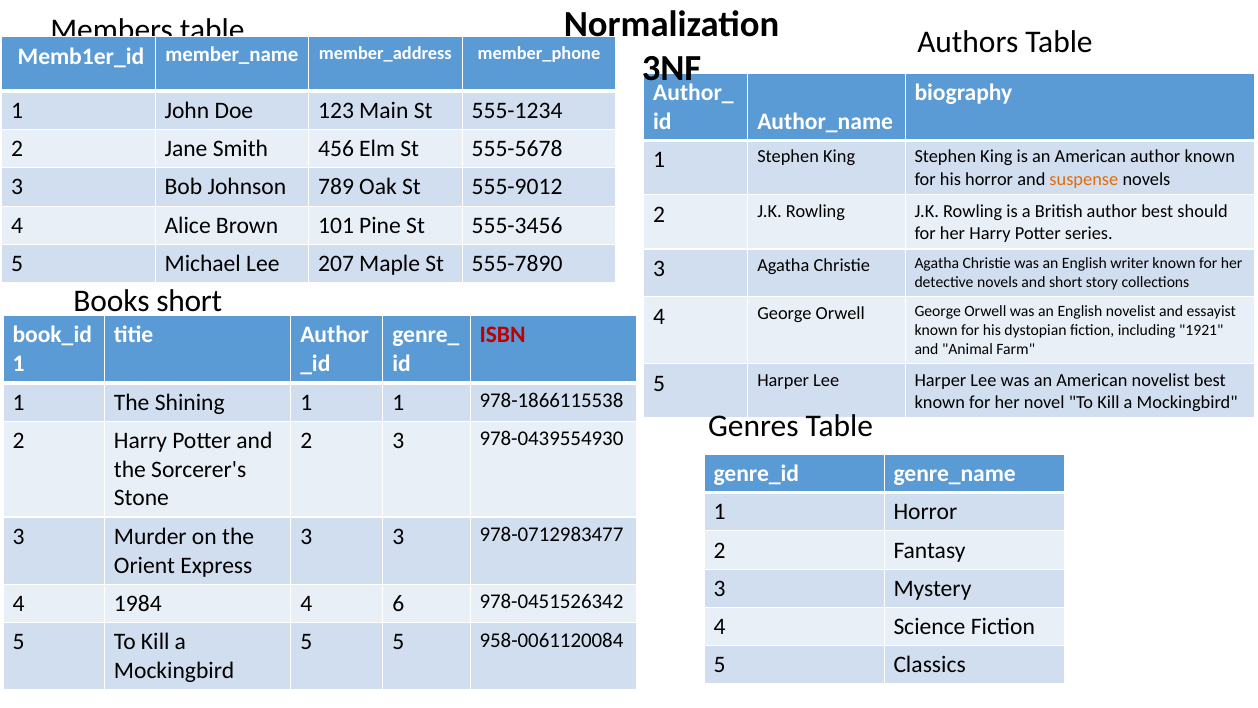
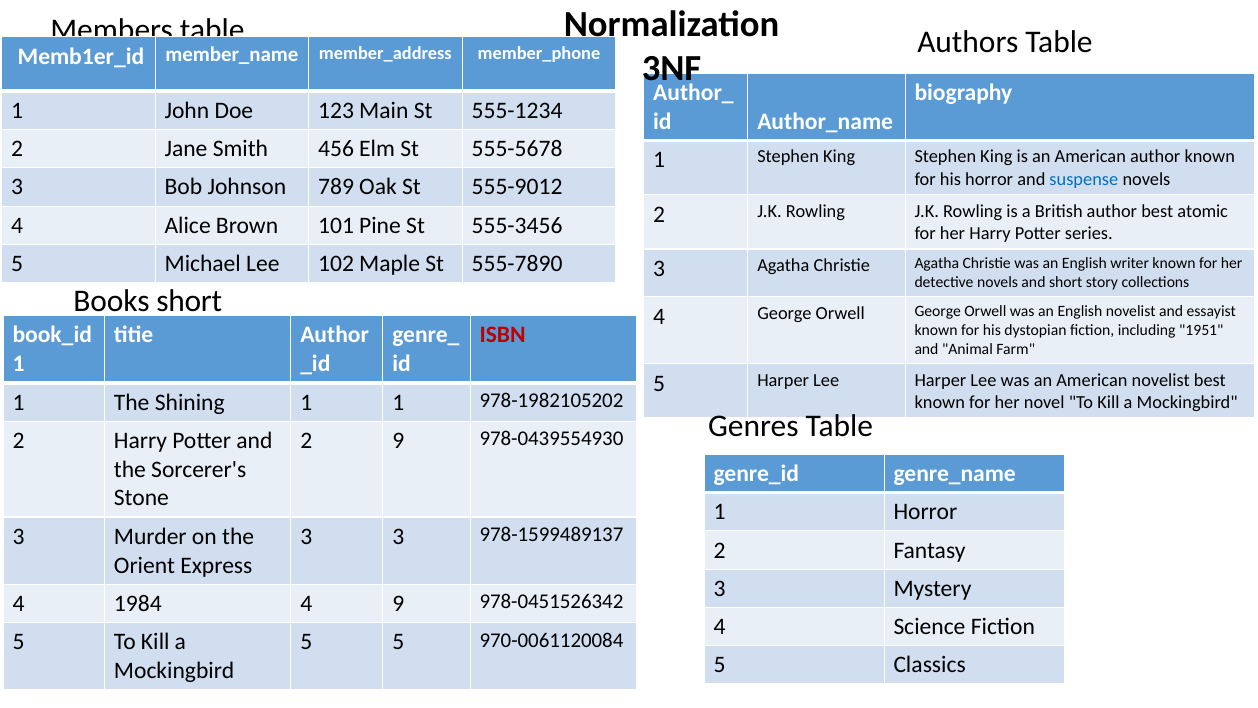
suspense colour: orange -> blue
should: should -> atomic
207: 207 -> 102
1921: 1921 -> 1951
978-1866115538: 978-1866115538 -> 978-1982105202
2 3: 3 -> 9
978-0712983477: 978-0712983477 -> 978-1599489137
4 6: 6 -> 9
958-0061120084: 958-0061120084 -> 970-0061120084
